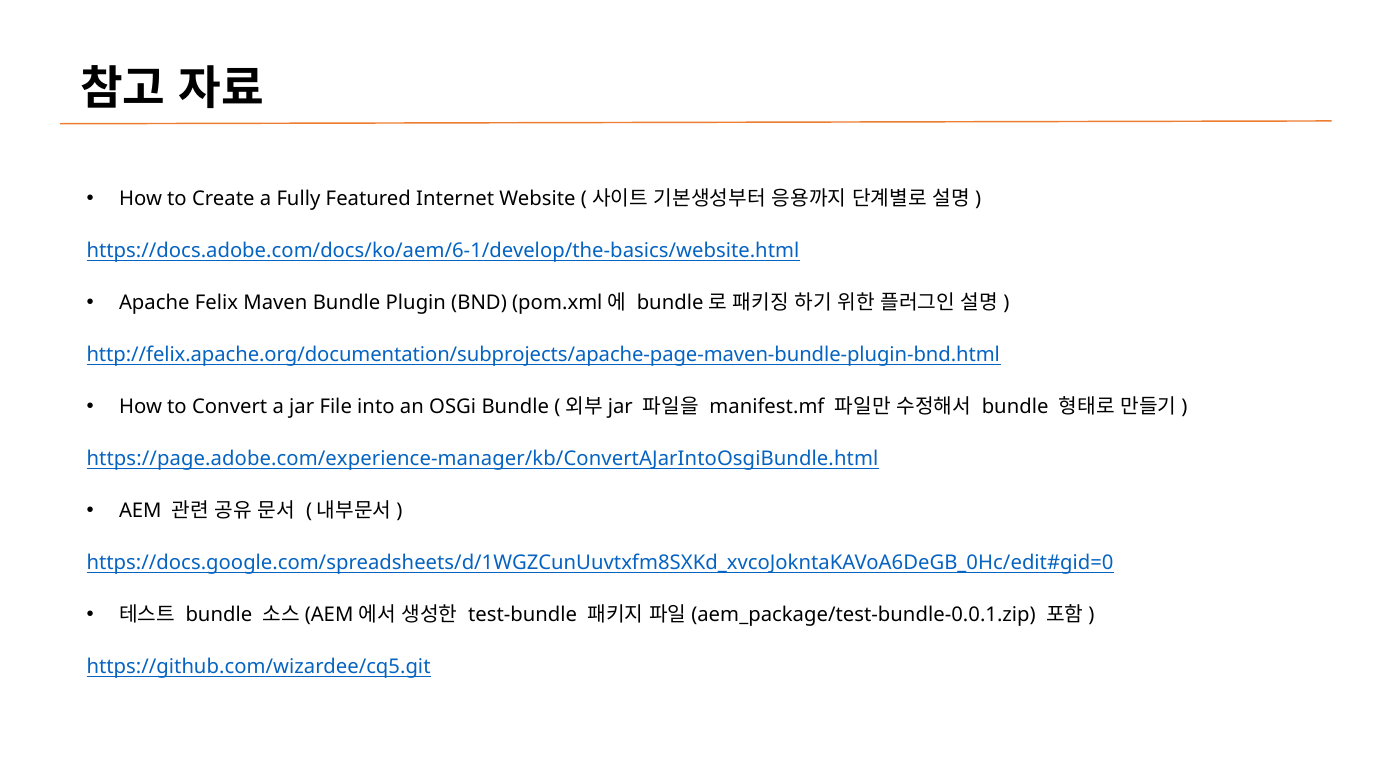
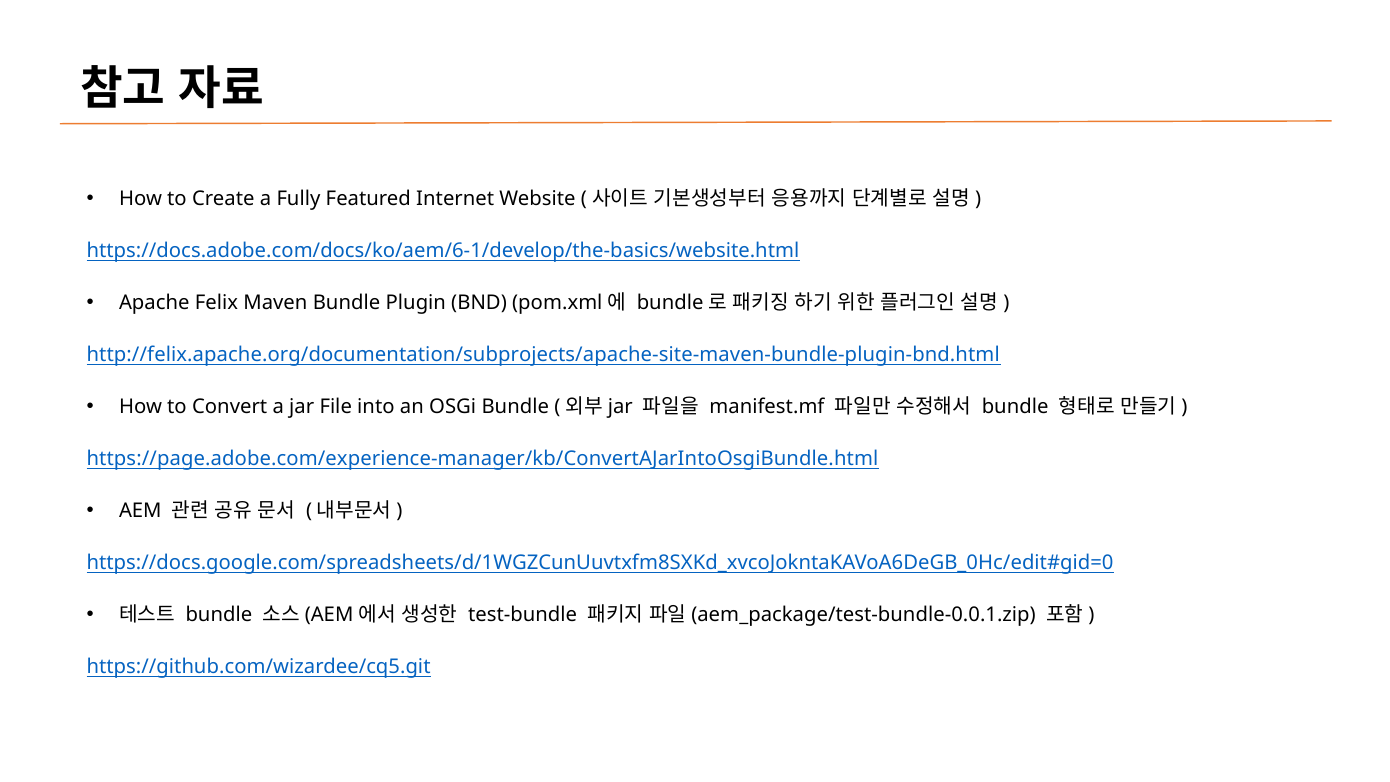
http://felix.apache.org/documentation/subprojects/apache-page-maven-bundle-plugin-bnd.html: http://felix.apache.org/documentation/subprojects/apache-page-maven-bundle-plugin-bnd.html -> http://felix.apache.org/documentation/subprojects/apache-site-maven-bundle-plugin-bnd.html
